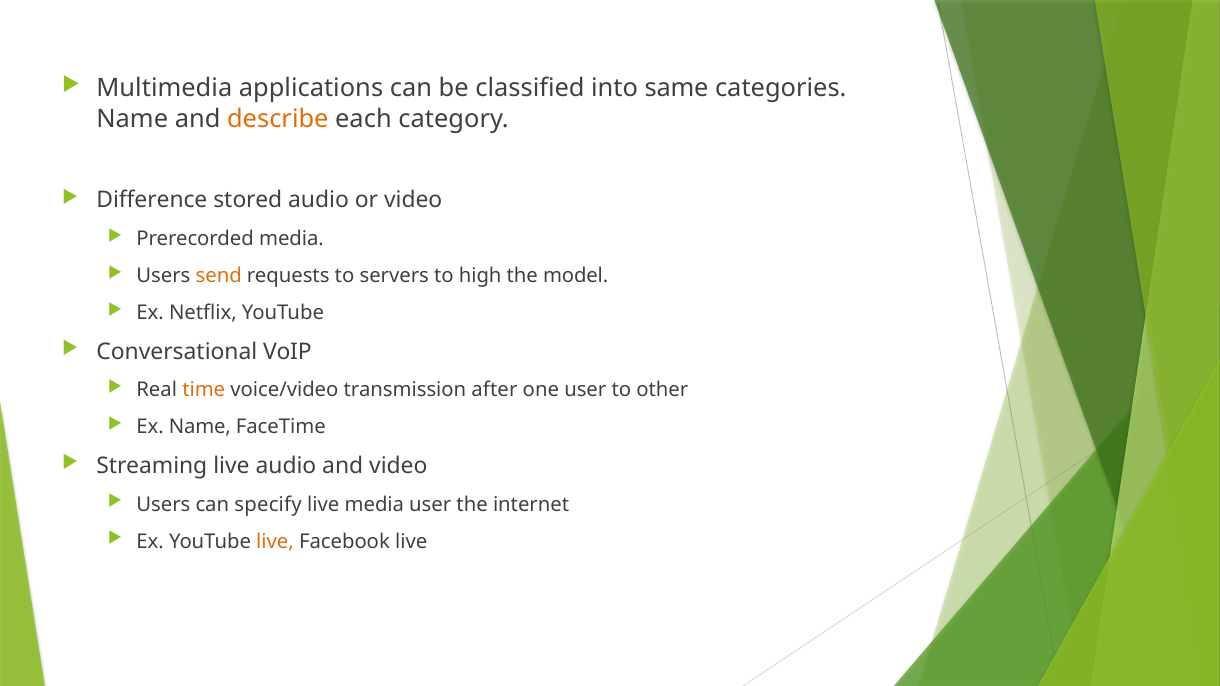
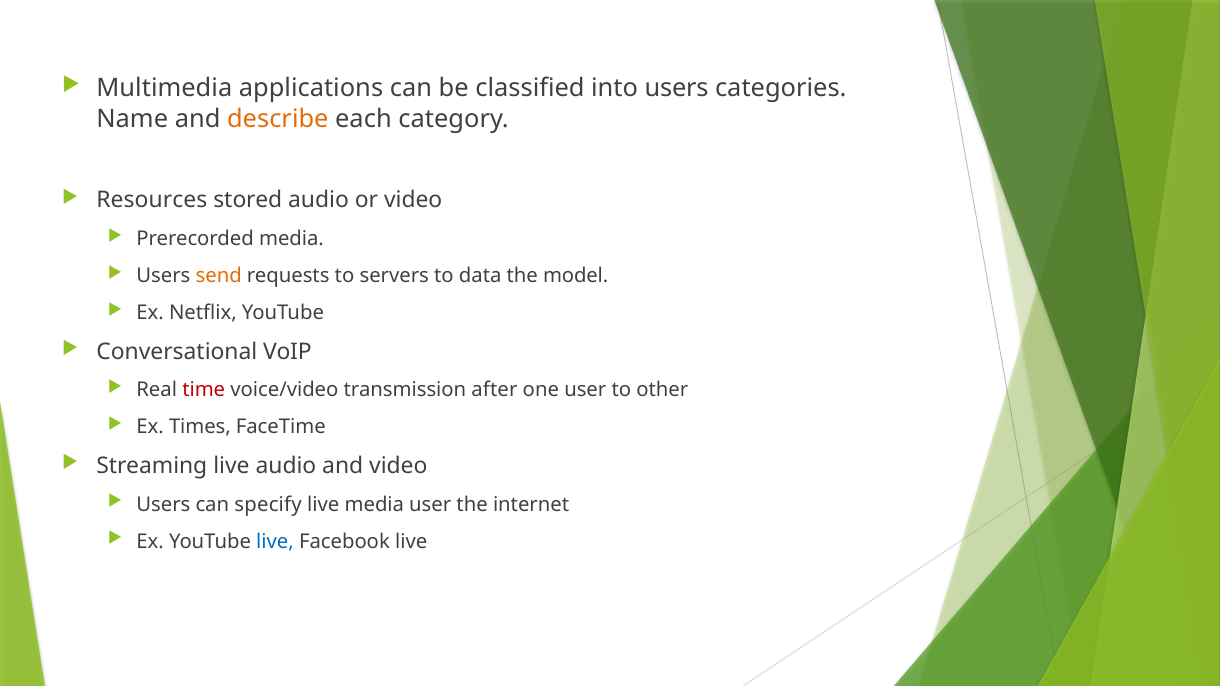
into same: same -> users
Difference: Difference -> Resources
high: high -> data
time colour: orange -> red
Ex Name: Name -> Times
live at (275, 542) colour: orange -> blue
